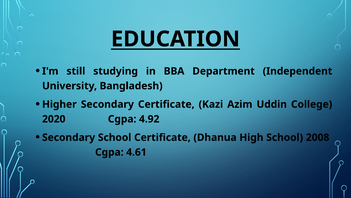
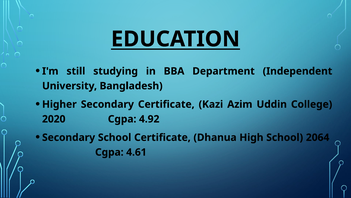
2008: 2008 -> 2064
